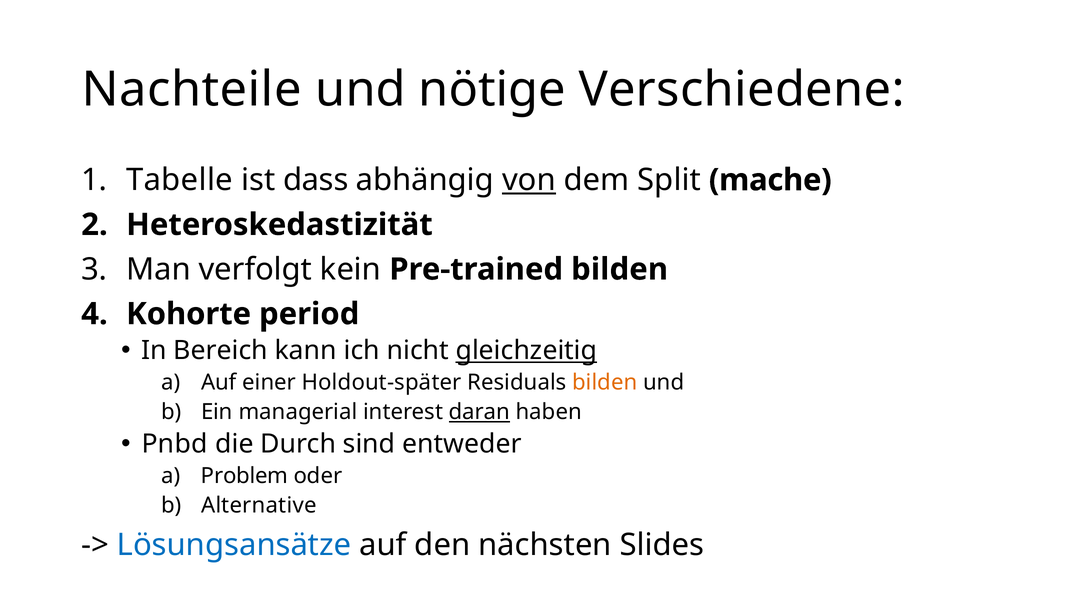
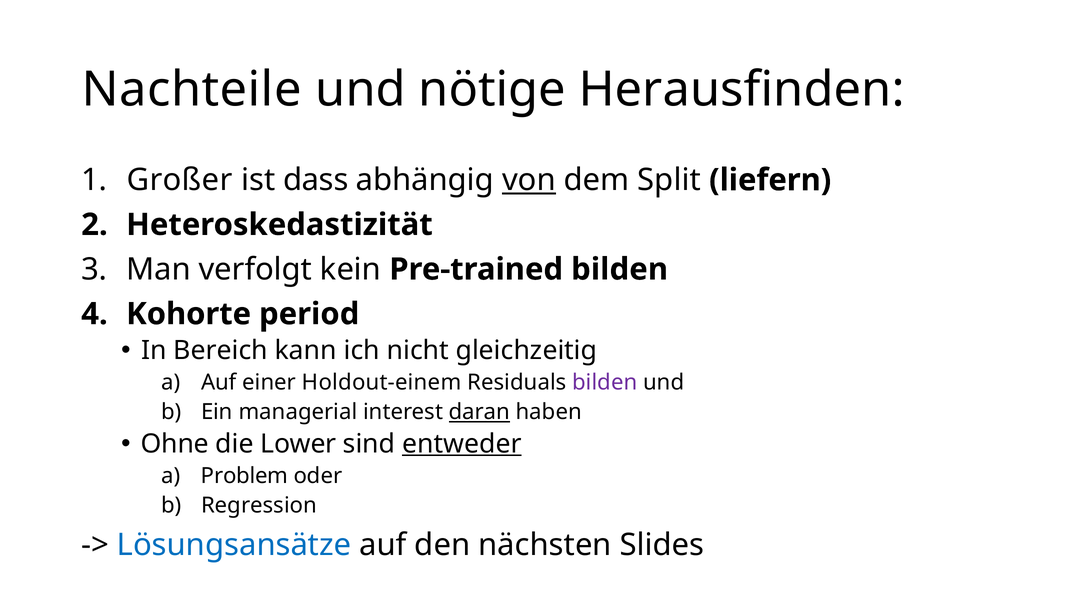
Verschiedene: Verschiedene -> Herausfinden
Tabelle: Tabelle -> Großer
mache: mache -> liefern
gleichzeitig underline: present -> none
Holdout-später: Holdout-später -> Holdout-einem
bilden at (605, 383) colour: orange -> purple
Pnbd: Pnbd -> Ohne
Durch: Durch -> Lower
entweder underline: none -> present
Alternative: Alternative -> Regression
